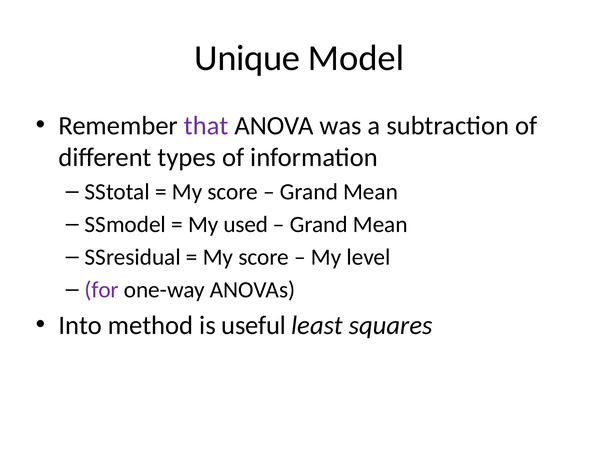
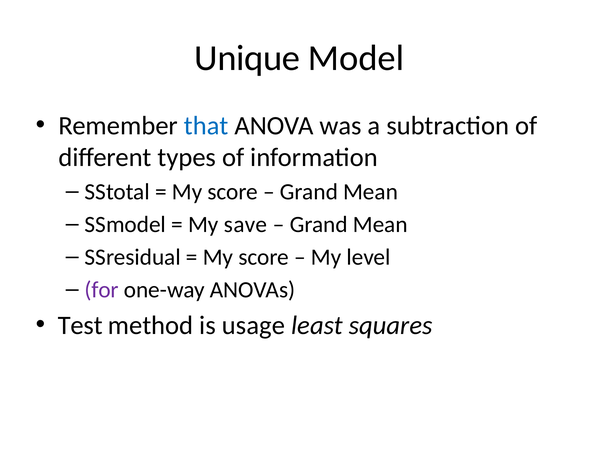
that colour: purple -> blue
used: used -> save
Into: Into -> Test
useful: useful -> usage
